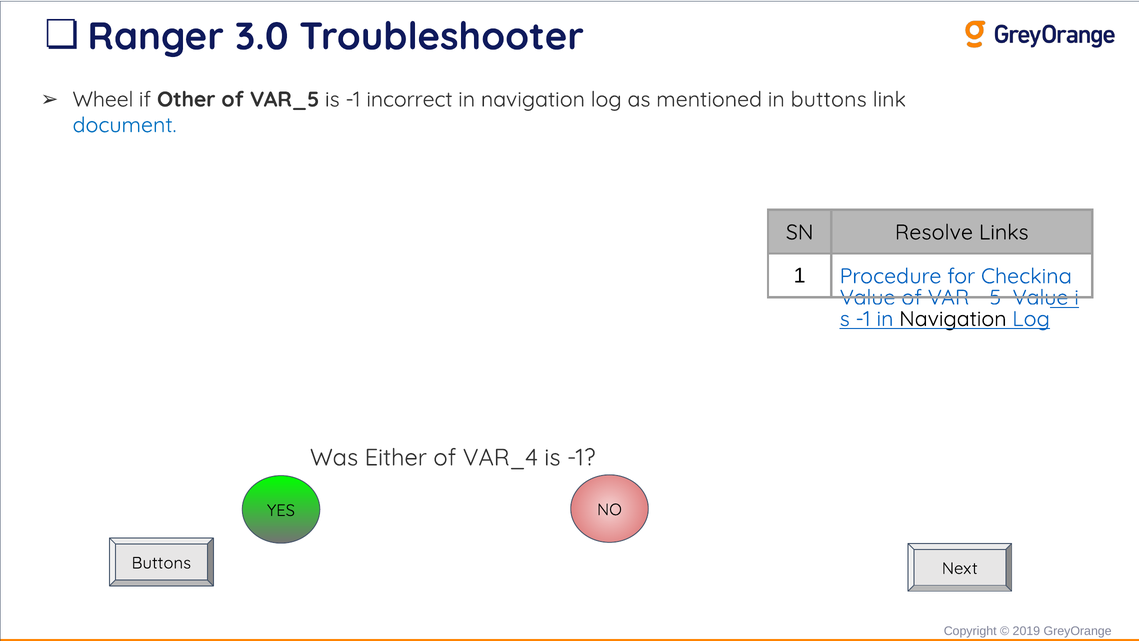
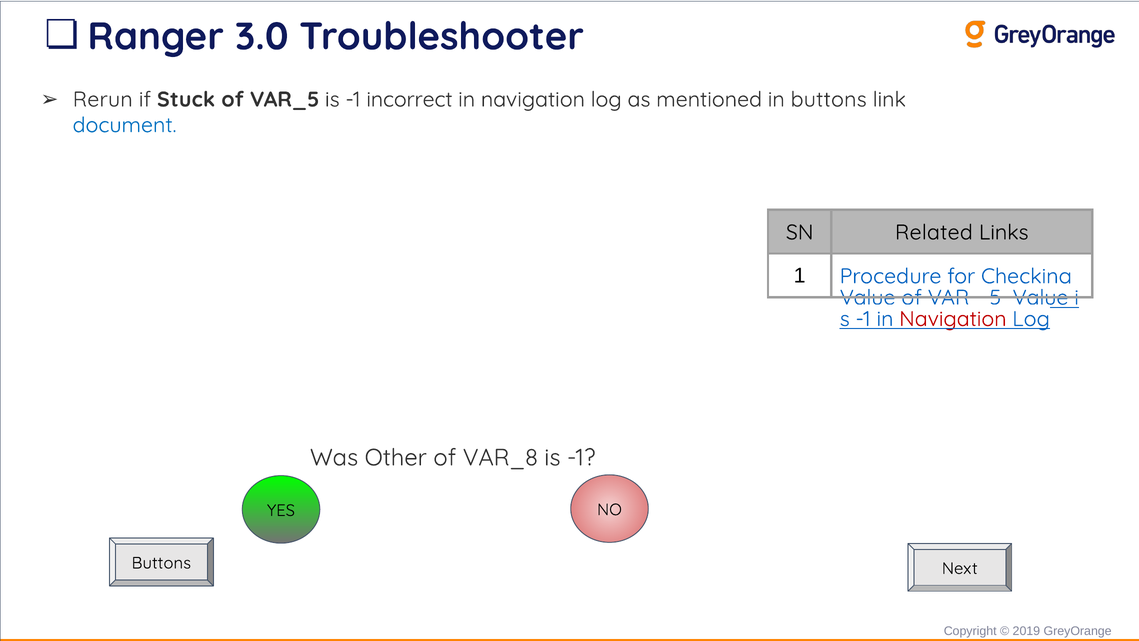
Wheel: Wheel -> Rerun
Other: Other -> Stuck
Resolve: Resolve -> Related
Navigation at (953, 319) colour: black -> red
Either: Either -> Other
VAR_4: VAR_4 -> VAR_8
